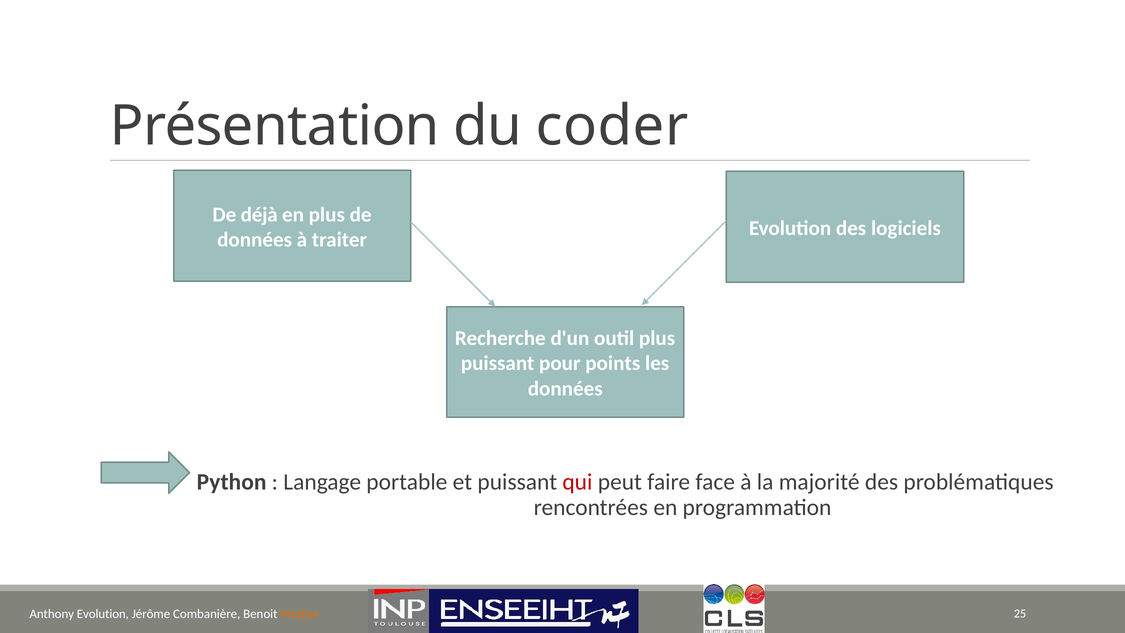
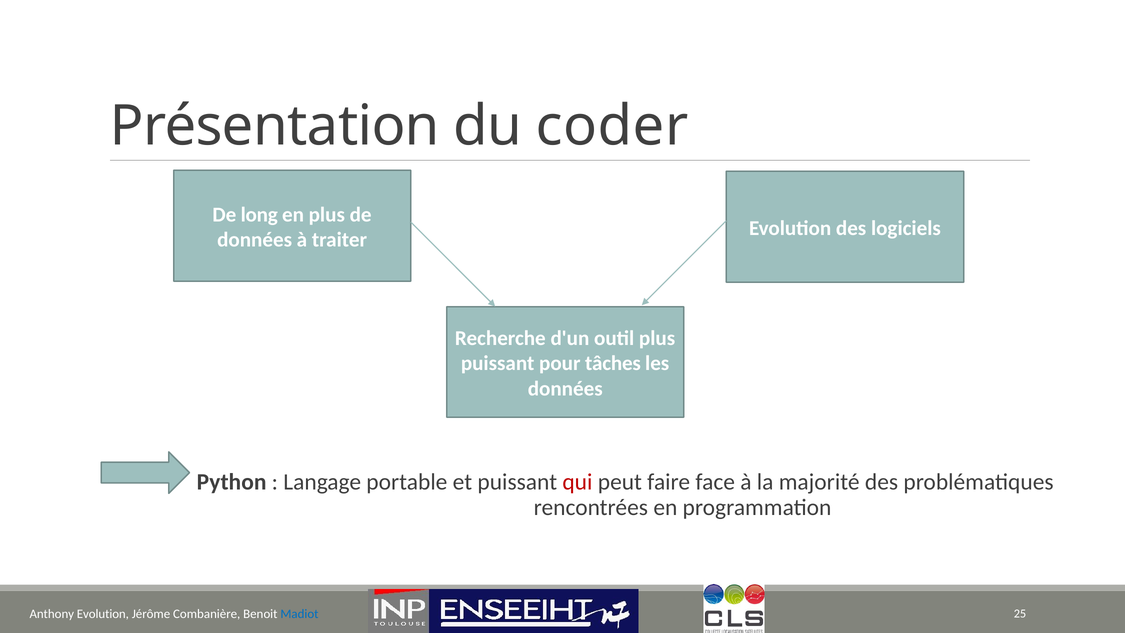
déjà: déjà -> long
points: points -> tâches
Madiot colour: orange -> blue
